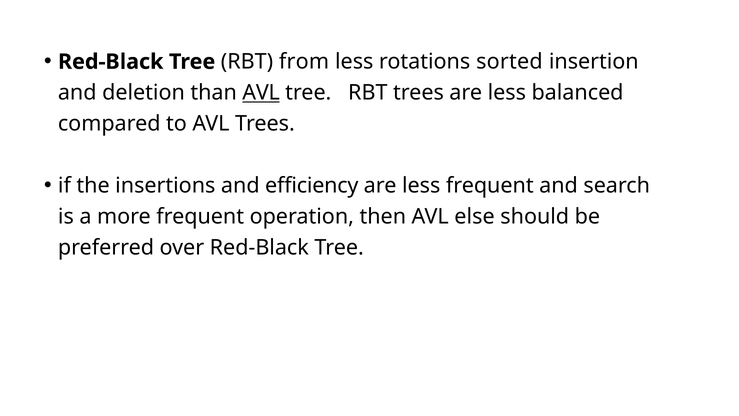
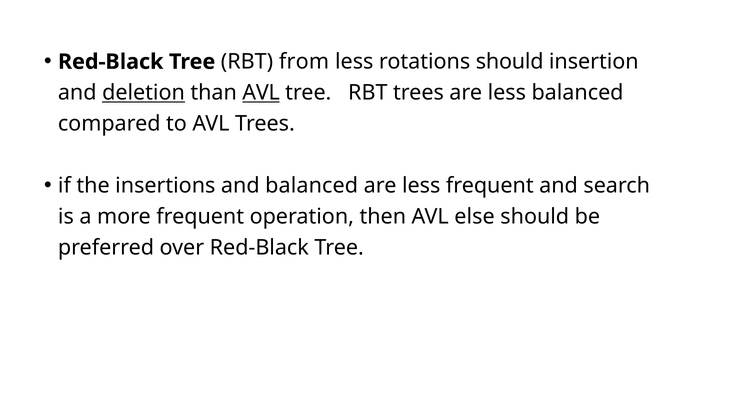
rotations sorted: sorted -> should
deletion underline: none -> present
and efficiency: efficiency -> balanced
